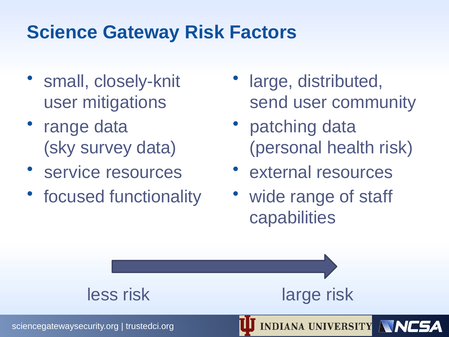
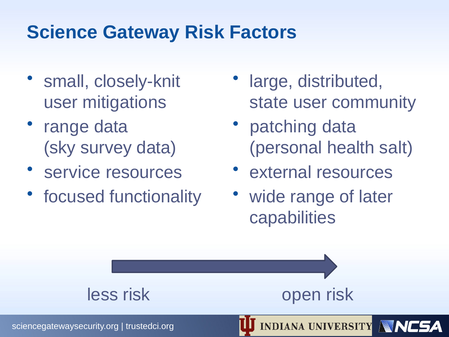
send: send -> state
health risk: risk -> salt
staff: staff -> later
risk large: large -> open
